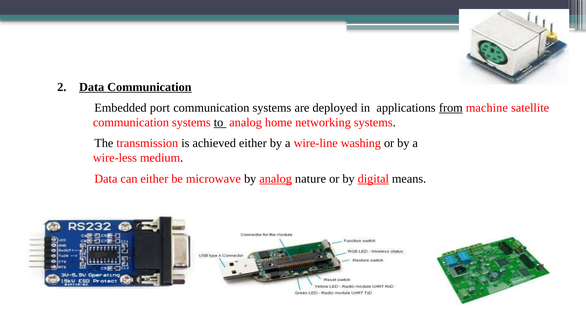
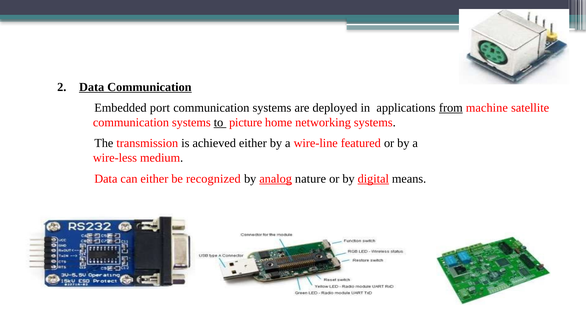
to analog: analog -> picture
washing: washing -> featured
microwave: microwave -> recognized
